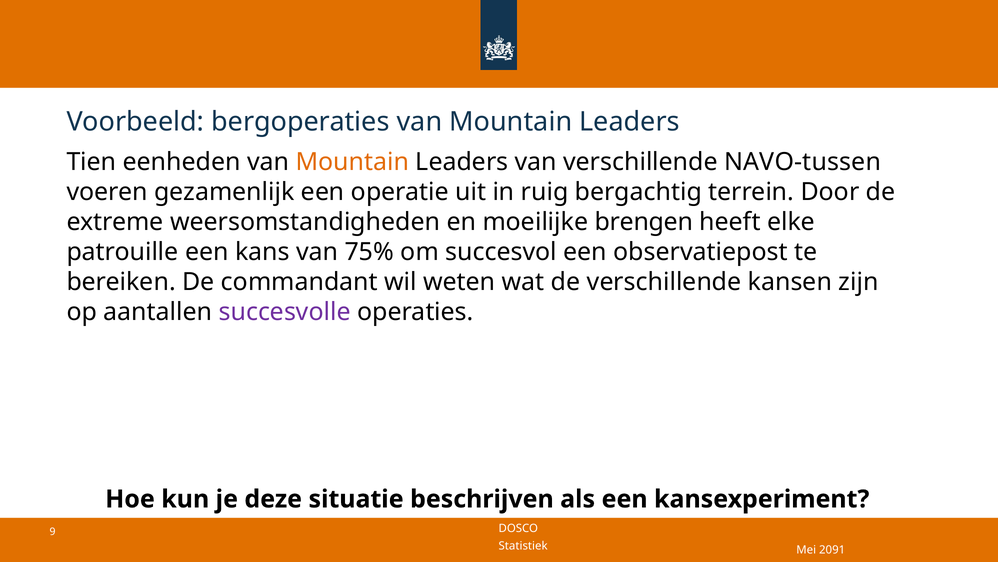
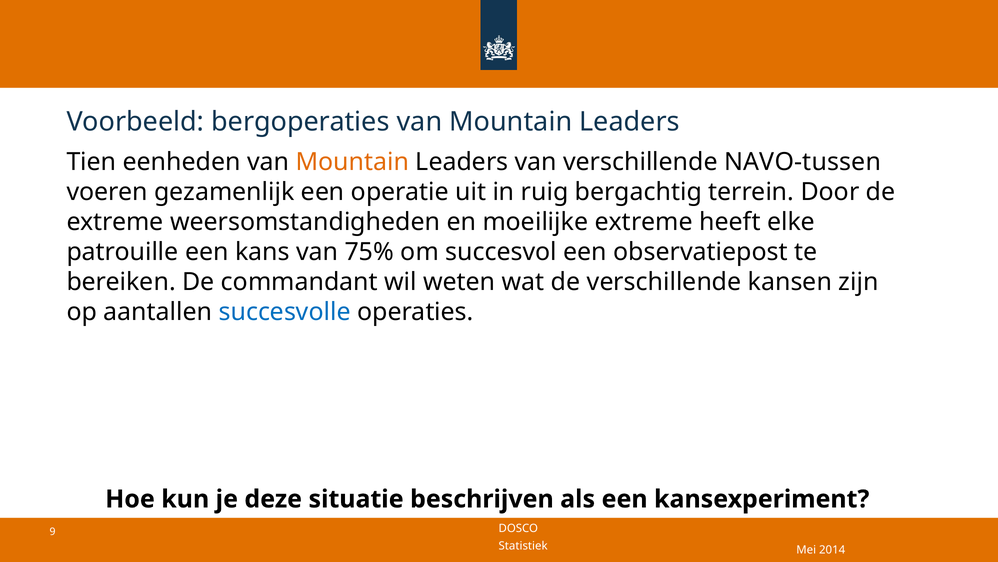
moeilijke brengen: brengen -> extreme
succesvolle colour: purple -> blue
2091: 2091 -> 2014
